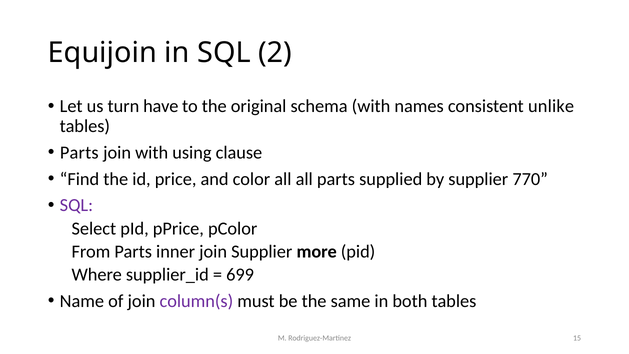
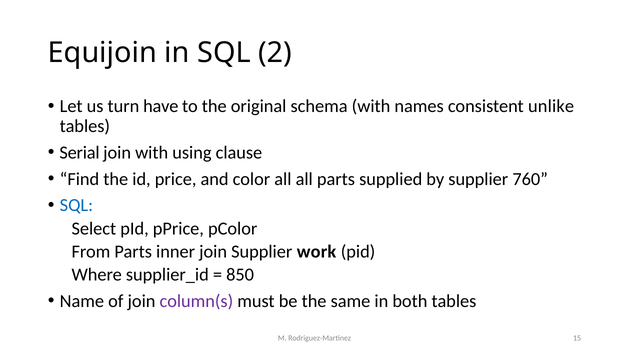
Parts at (79, 153): Parts -> Serial
770: 770 -> 760
SQL at (76, 205) colour: purple -> blue
more: more -> work
699: 699 -> 850
